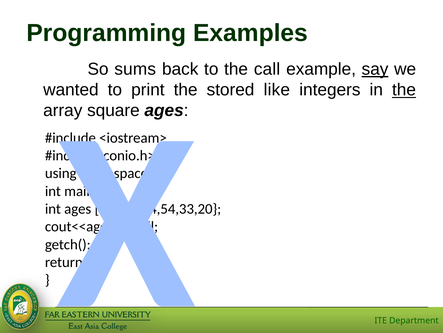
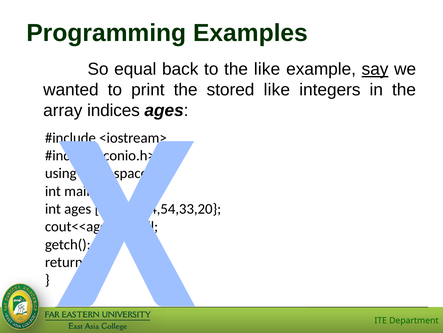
sums: sums -> equal
the call: call -> like
the at (404, 90) underline: present -> none
square: square -> indices
